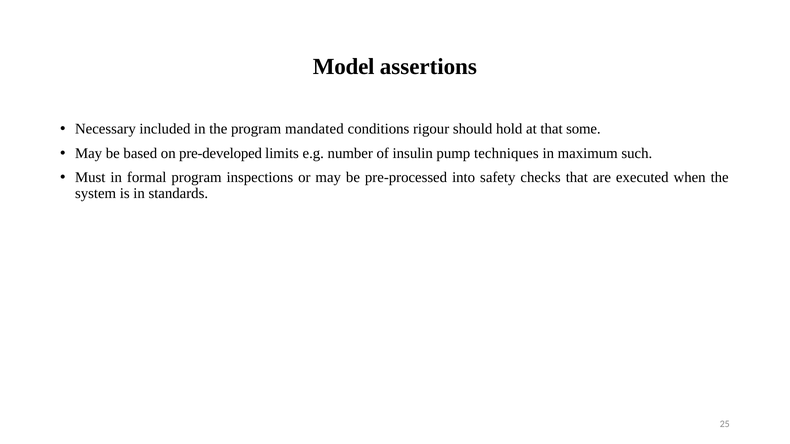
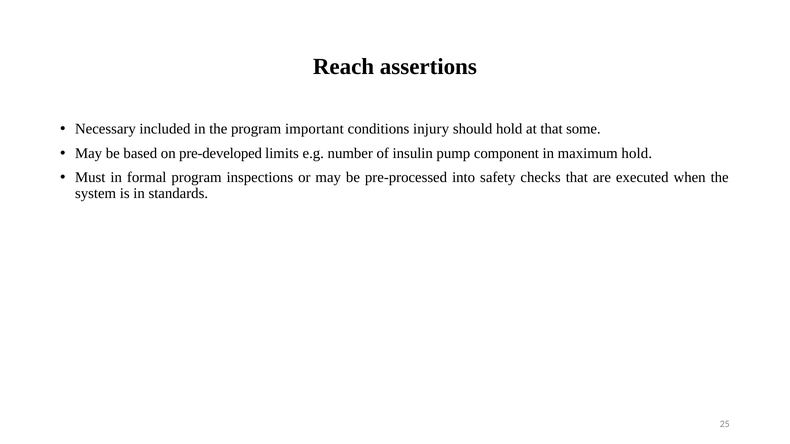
Model: Model -> Reach
mandated: mandated -> important
rigour: rigour -> injury
techniques: techniques -> component
maximum such: such -> hold
